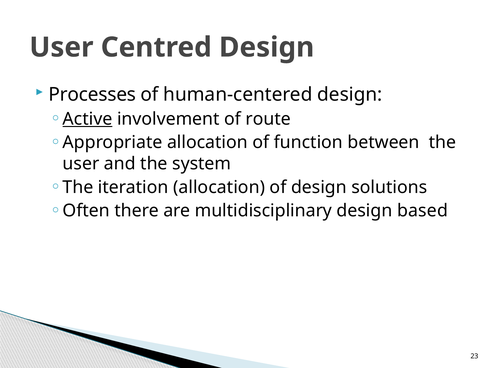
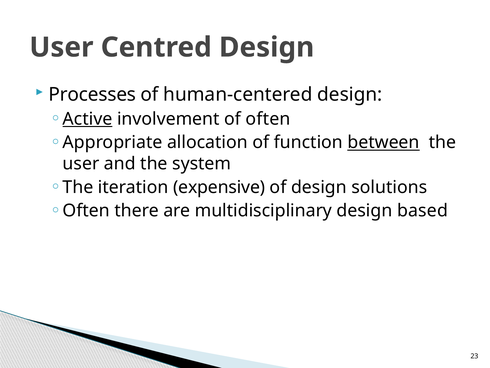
of route: route -> often
between underline: none -> present
iteration allocation: allocation -> expensive
